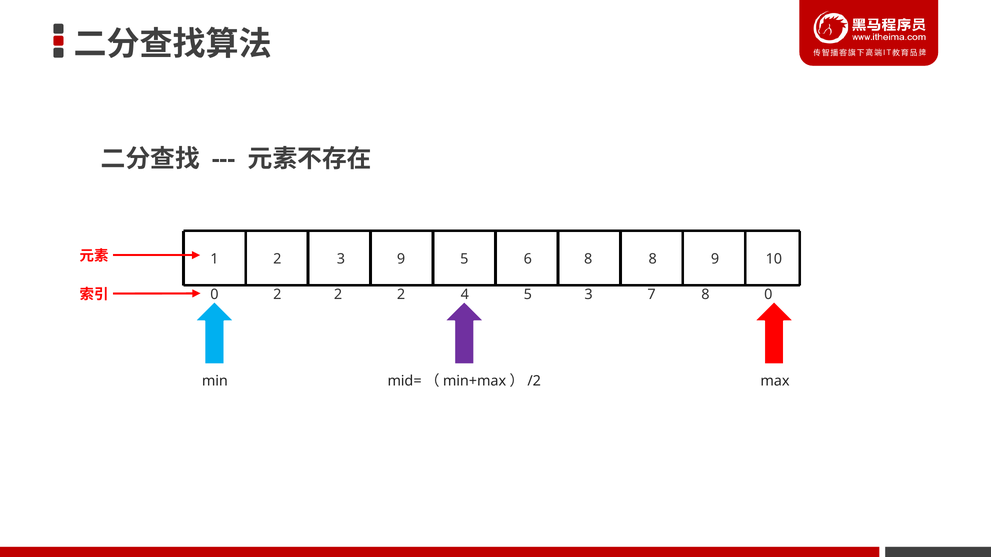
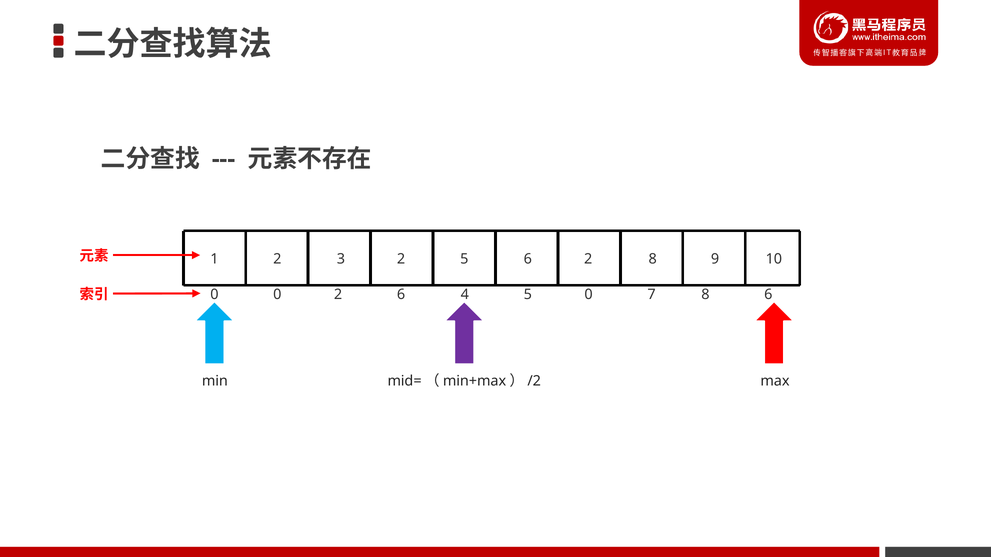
3 9: 9 -> 2
6 8: 8 -> 2
0 2: 2 -> 0
2 at (401, 295): 2 -> 6
5 3: 3 -> 0
8 0: 0 -> 6
